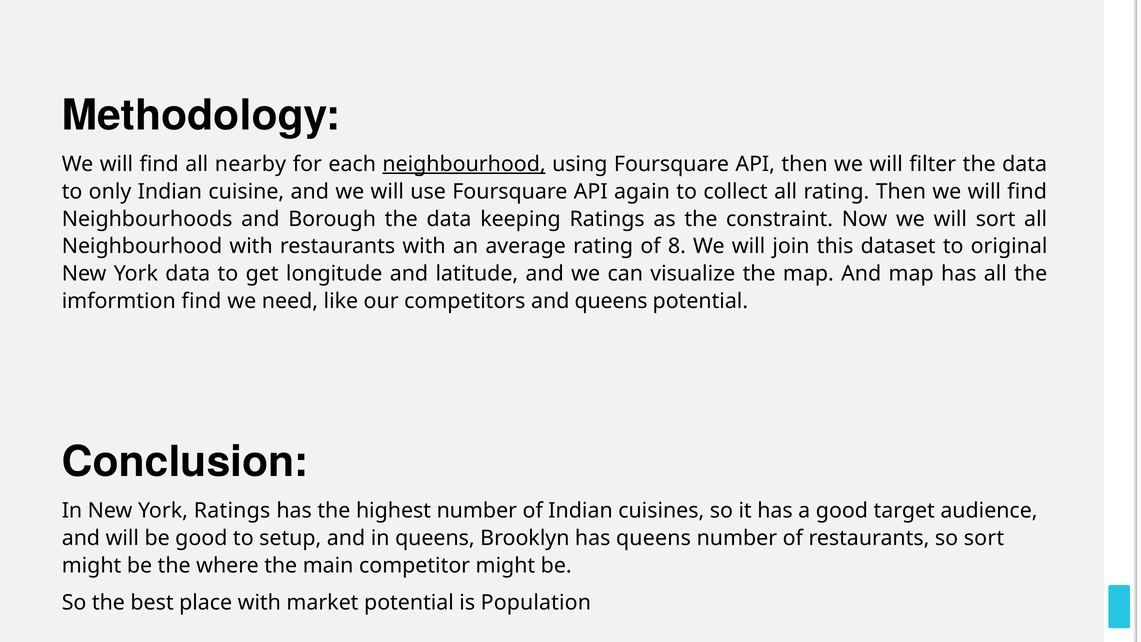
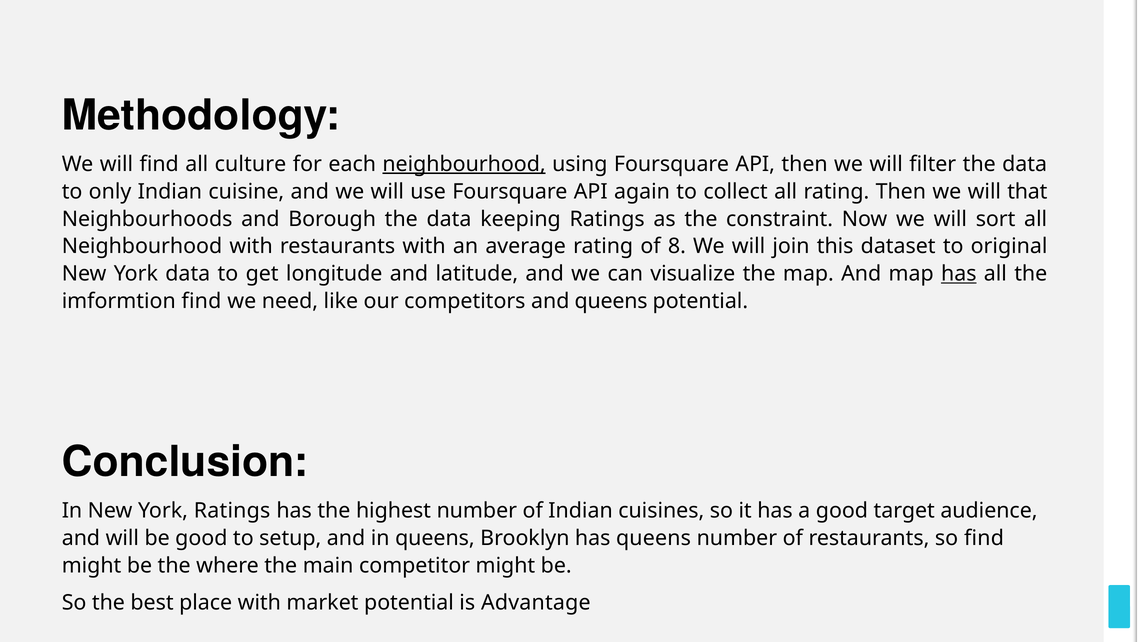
nearby: nearby -> culture
Then we will find: find -> that
has at (959, 274) underline: none -> present
so sort: sort -> find
Population: Population -> Advantage
